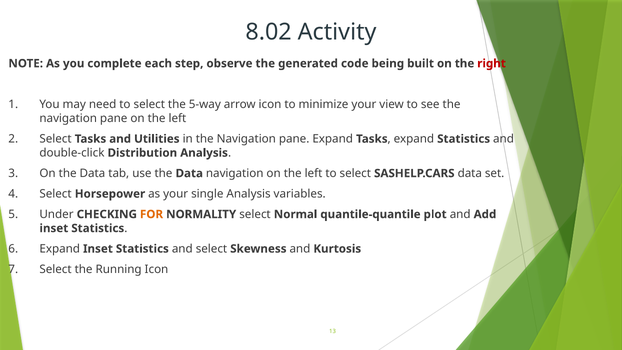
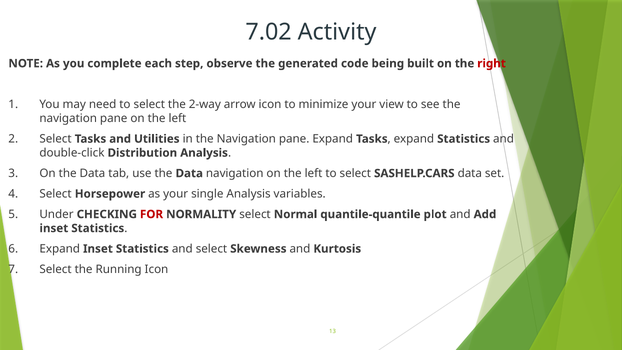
8.02: 8.02 -> 7.02
5-way: 5-way -> 2-way
FOR colour: orange -> red
